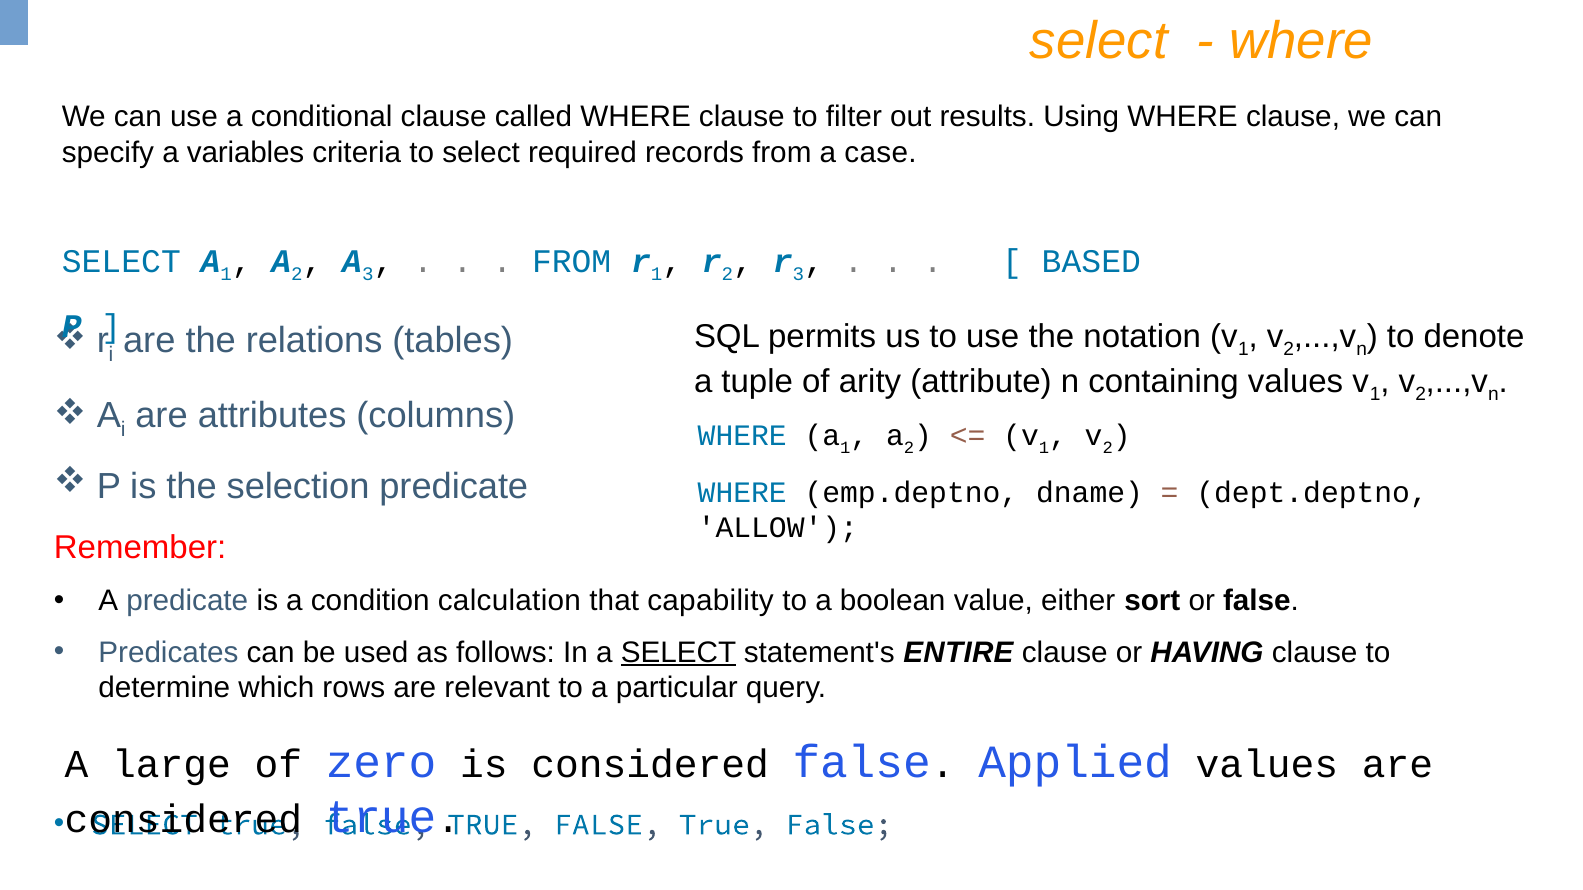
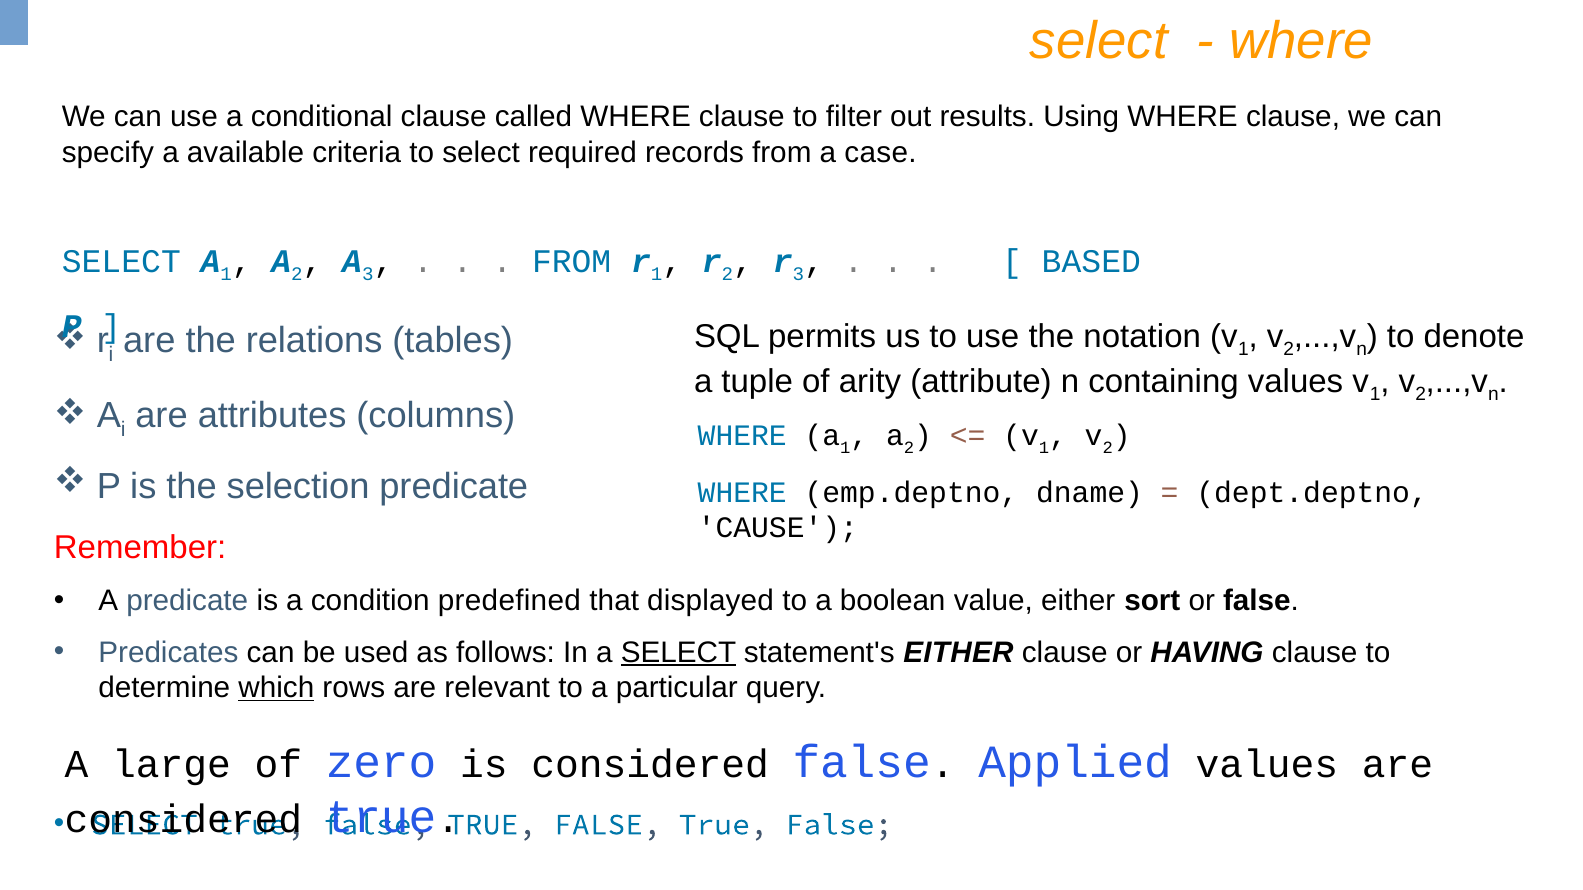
variables: variables -> available
ALLOW: ALLOW -> CAUSE
calculation: calculation -> predefined
capability: capability -> displayed
statement's ENTIRE: ENTIRE -> EITHER
which underline: none -> present
